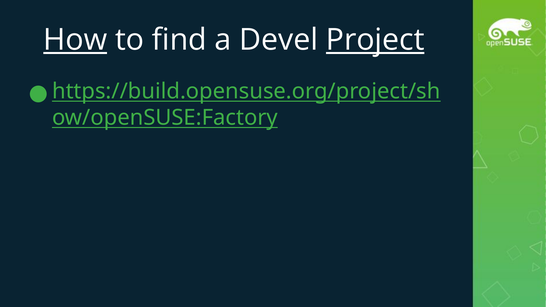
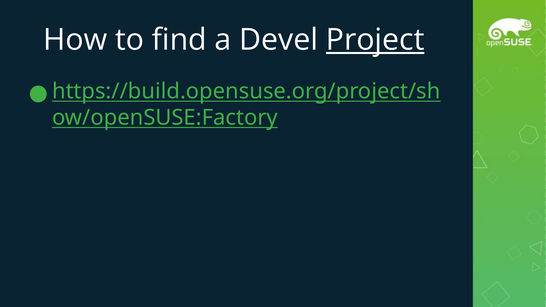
How underline: present -> none
